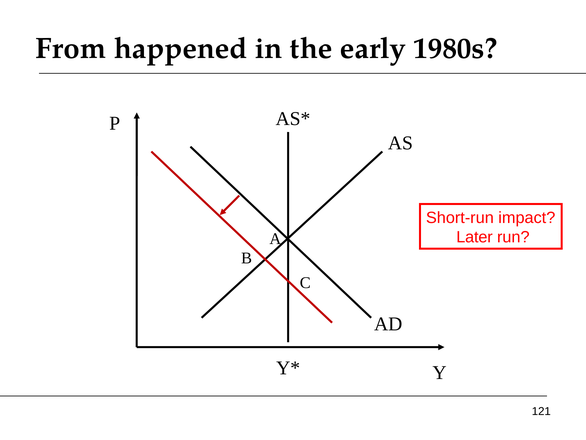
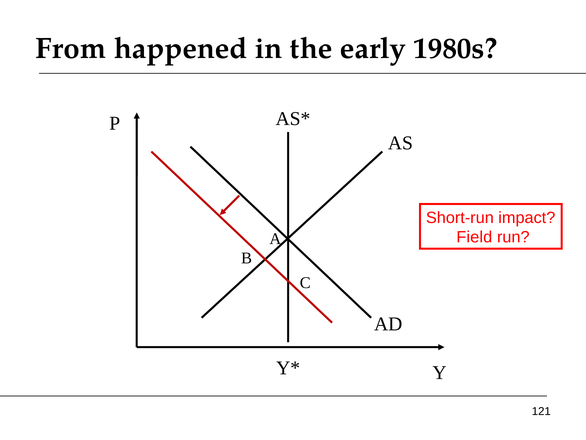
Later: Later -> Field
